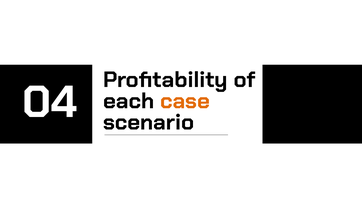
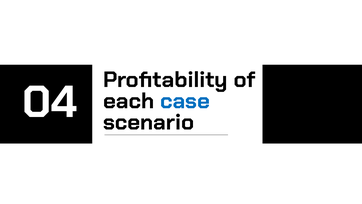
case colour: orange -> blue
